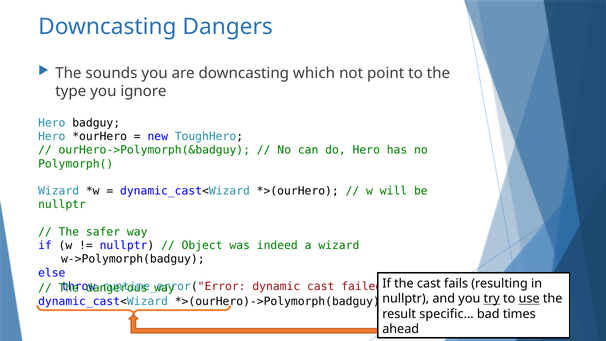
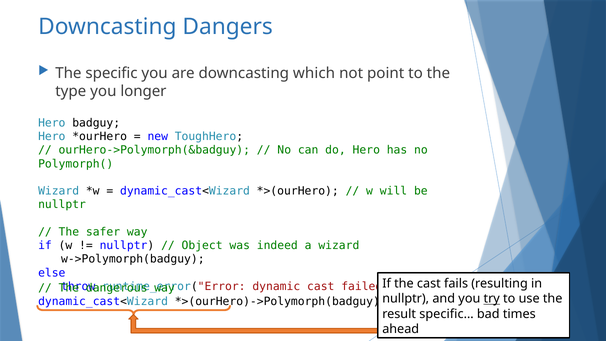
sounds: sounds -> specific
ignore: ignore -> longer
use underline: present -> none
